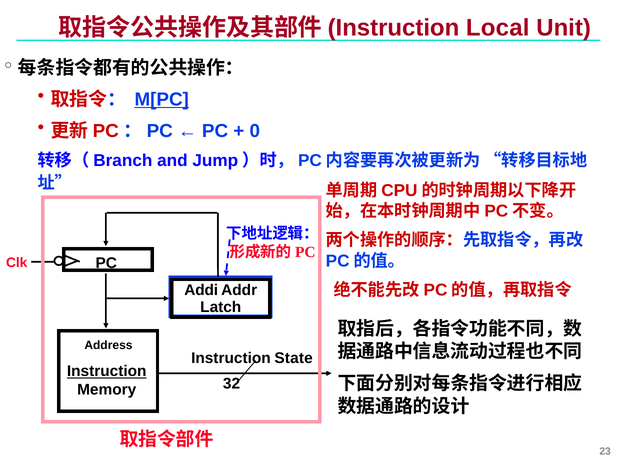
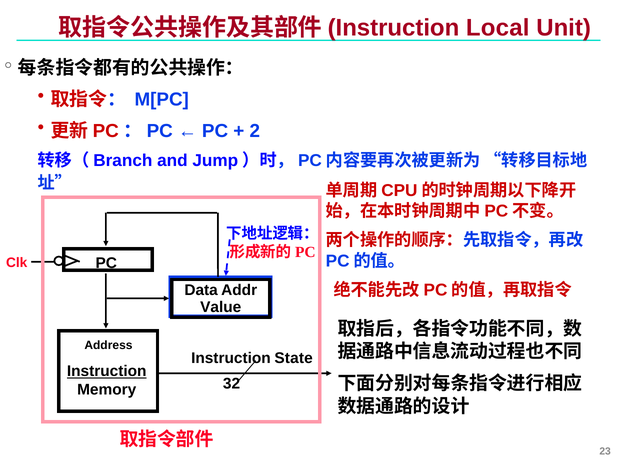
M[PC underline: present -> none
0: 0 -> 2
Addi: Addi -> Data
Latch: Latch -> Value
